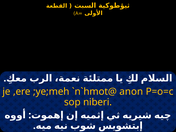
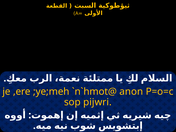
niberi: niberi -> pijwri
